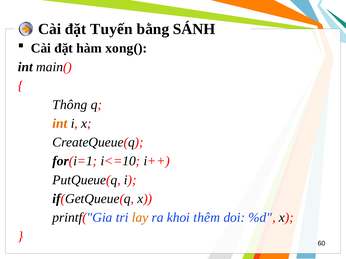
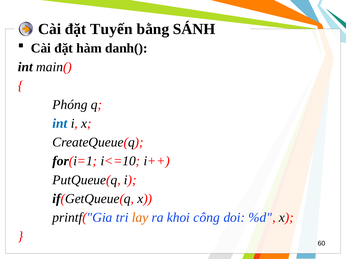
xong(: xong( -> danh(
Thông: Thông -> Phóng
int at (60, 124) colour: orange -> blue
thêm: thêm -> công
